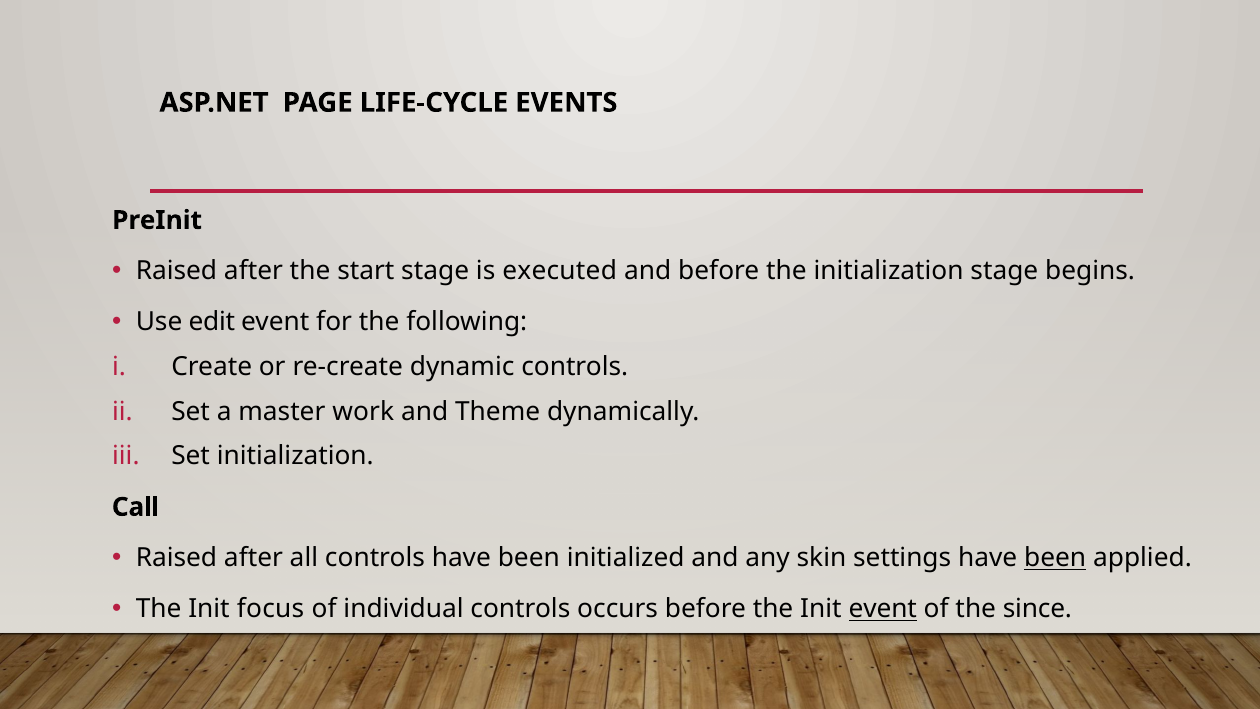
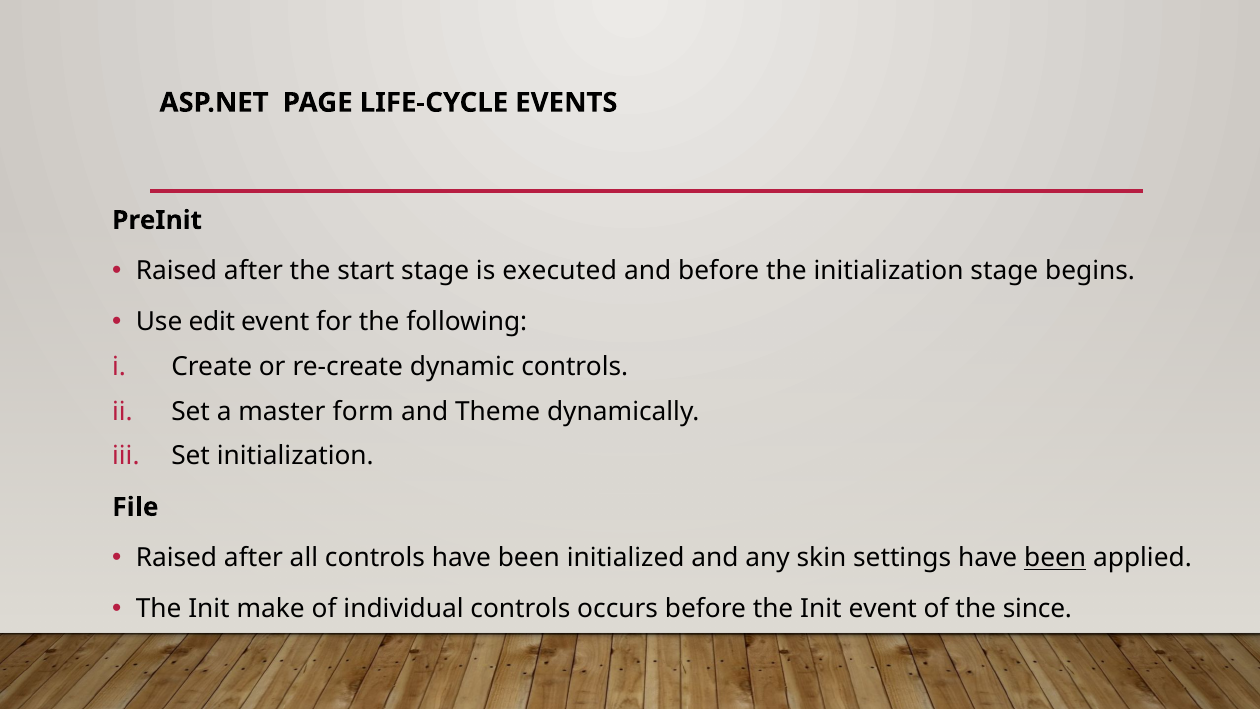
work: work -> form
Call: Call -> File
focus: focus -> make
event at (883, 609) underline: present -> none
